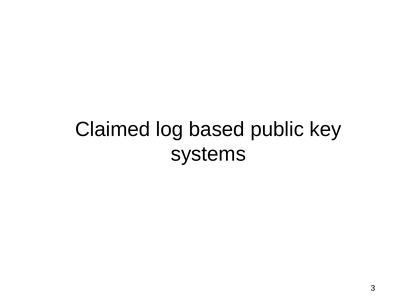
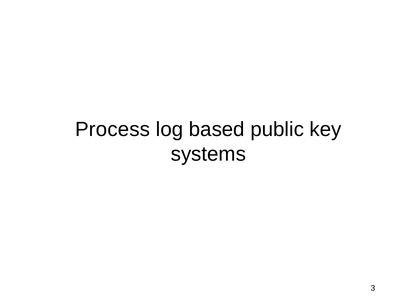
Claimed: Claimed -> Process
